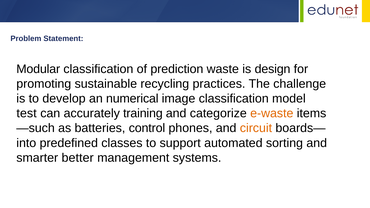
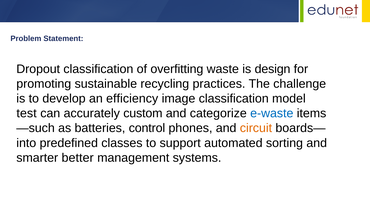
Modular: Modular -> Dropout
prediction: prediction -> overfitting
numerical: numerical -> efficiency
training: training -> custom
e-waste colour: orange -> blue
